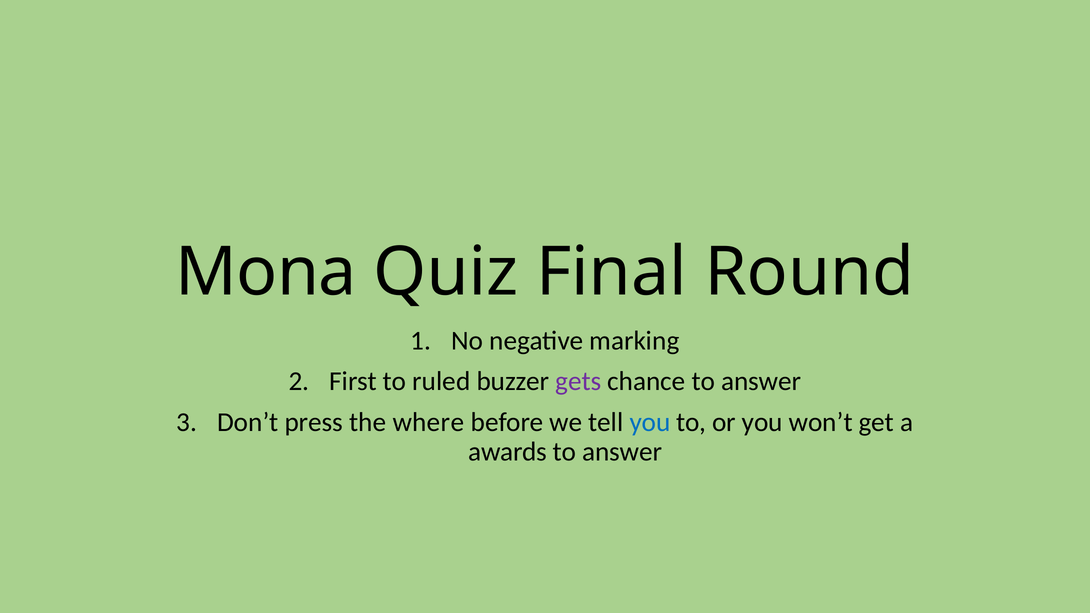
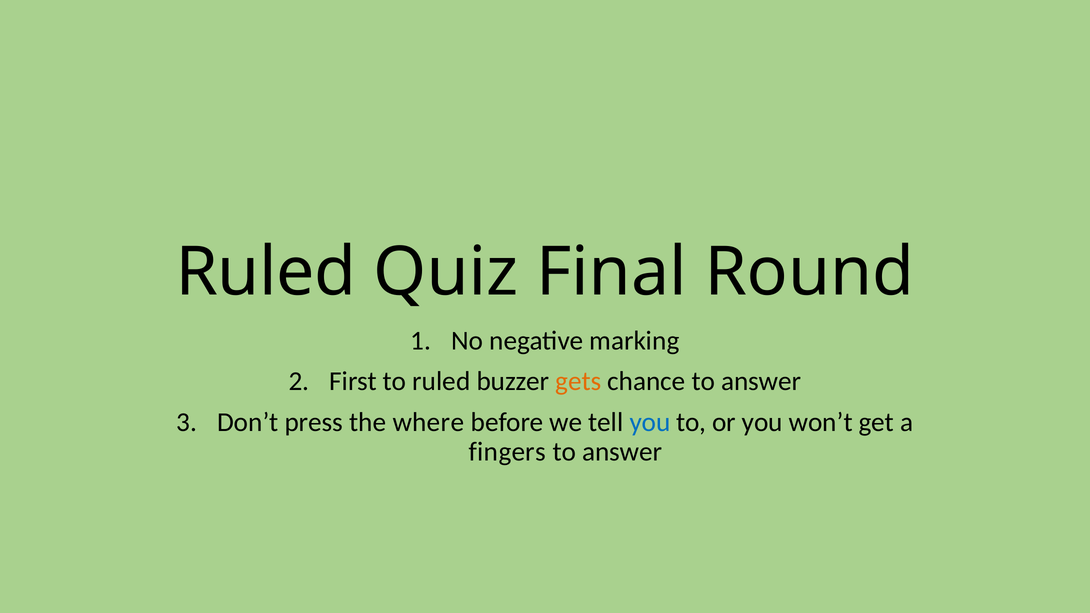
Mona at (266, 272): Mona -> Ruled
gets colour: purple -> orange
awards: awards -> fingers
